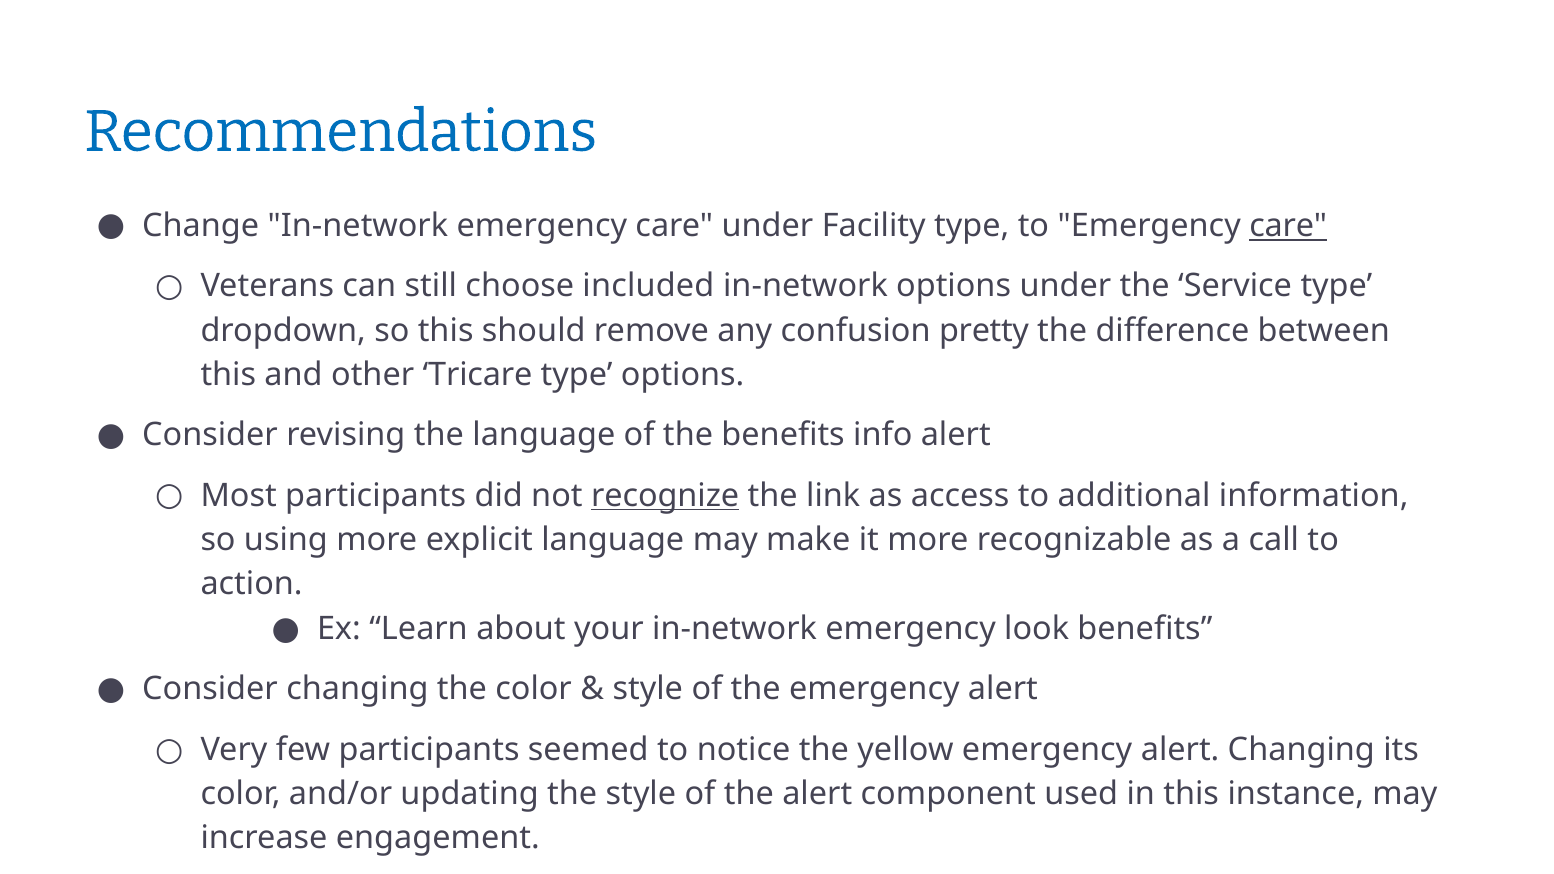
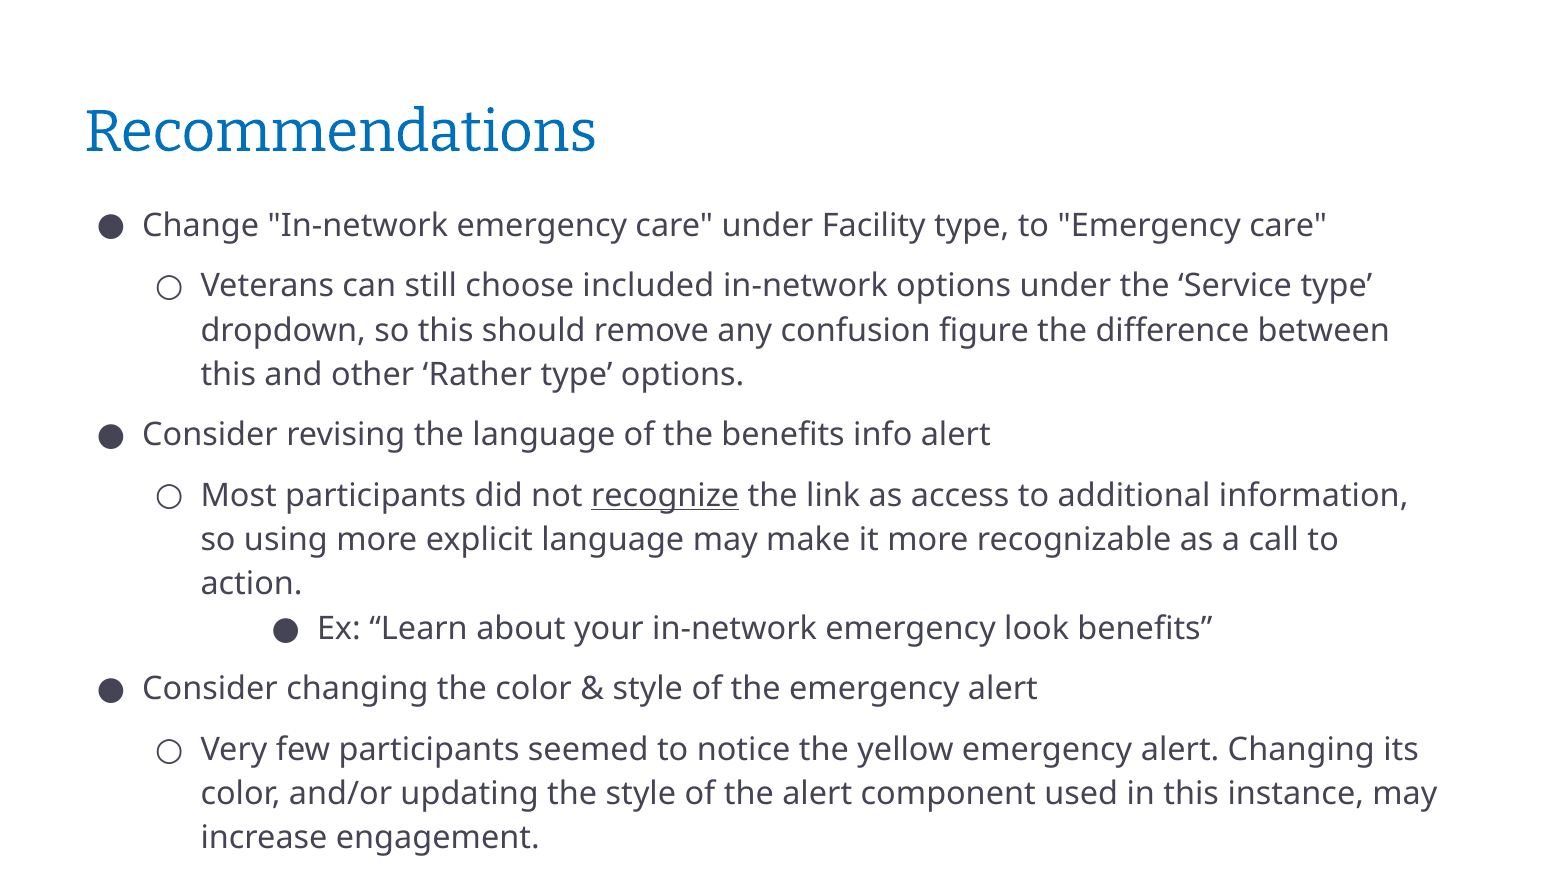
care at (1288, 226) underline: present -> none
pretty: pretty -> figure
Tricare: Tricare -> Rather
